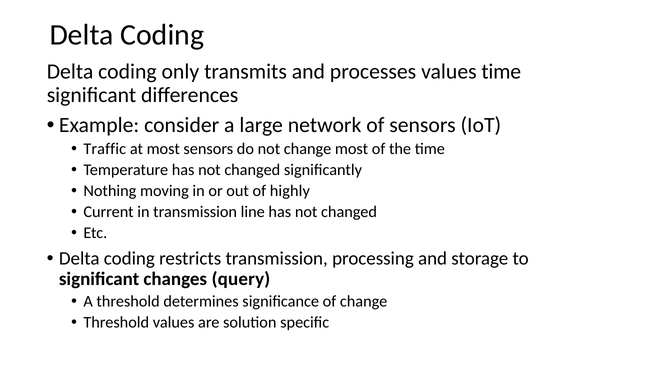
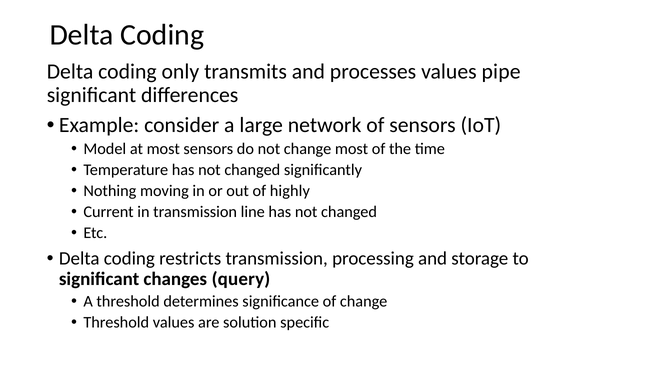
values time: time -> pipe
Traffic: Traffic -> Model
